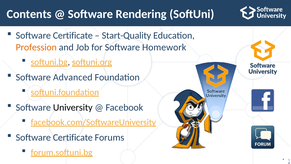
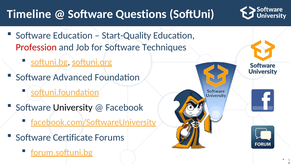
Contents: Contents -> Timeline
Rendering: Rendering -> Questions
Certificate at (73, 36): Certificate -> Education
Profession colour: orange -> red
Homework: Homework -> Techniques
